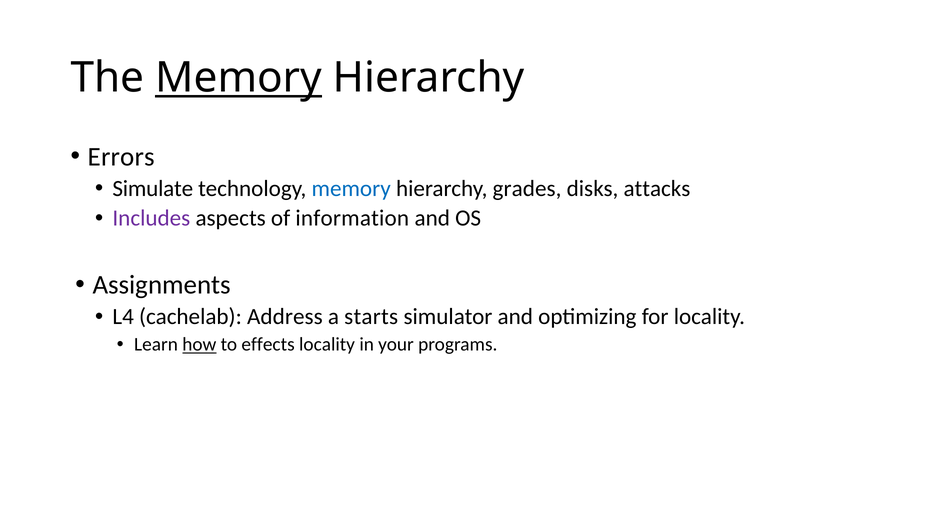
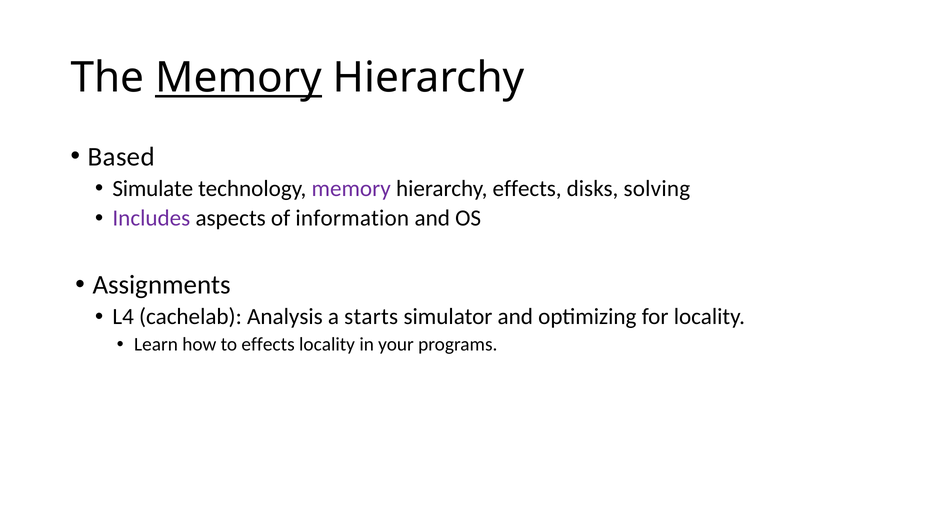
Errors: Errors -> Based
memory at (351, 188) colour: blue -> purple
hierarchy grades: grades -> effects
attacks: attacks -> solving
Address: Address -> Analysis
how underline: present -> none
